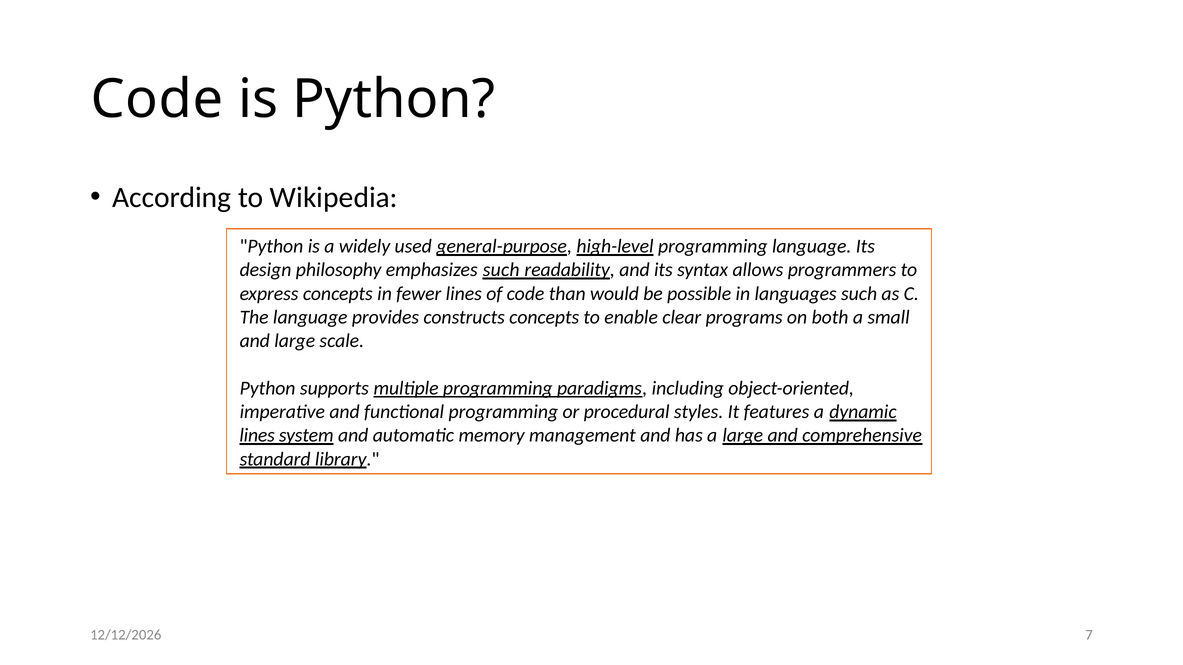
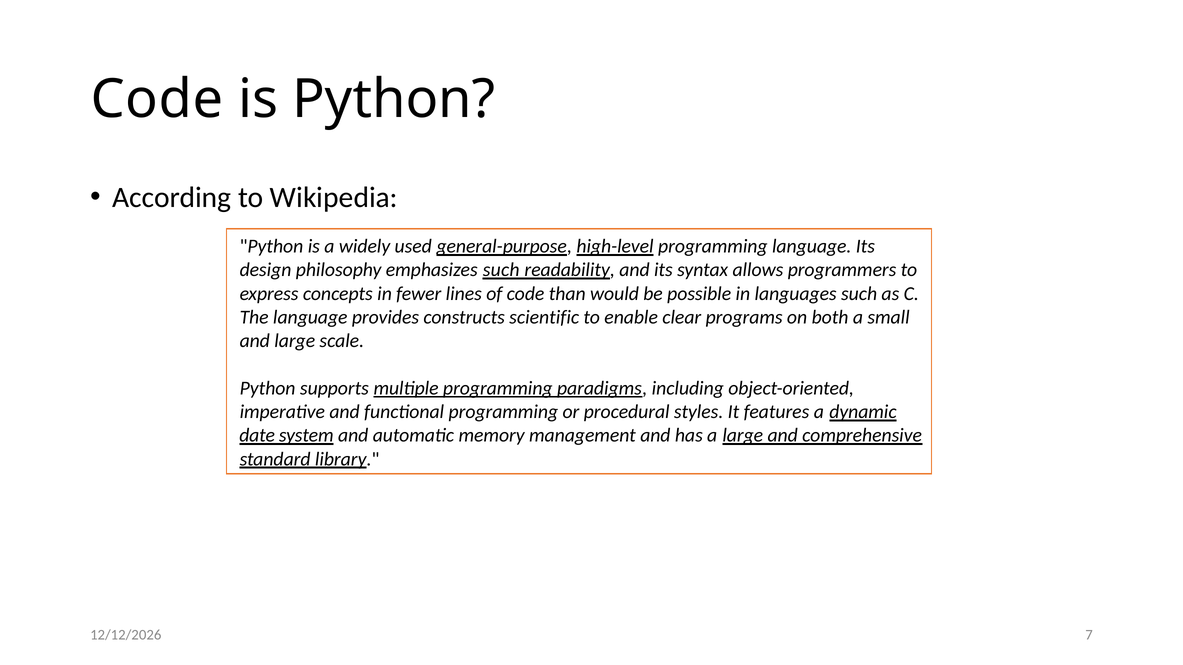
constructs concepts: concepts -> scientific
lines at (257, 436): lines -> date
